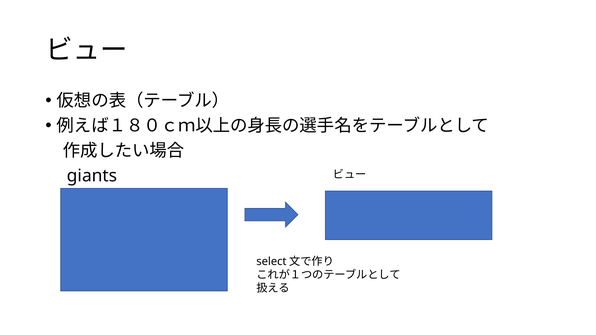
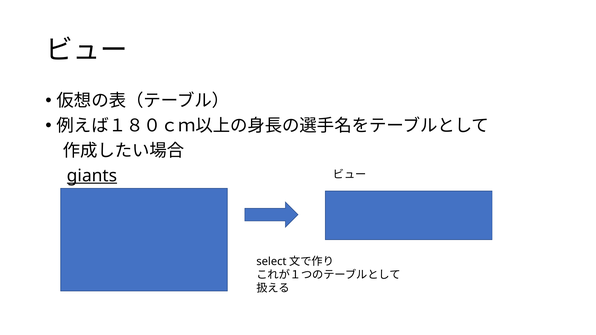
giants underline: none -> present
